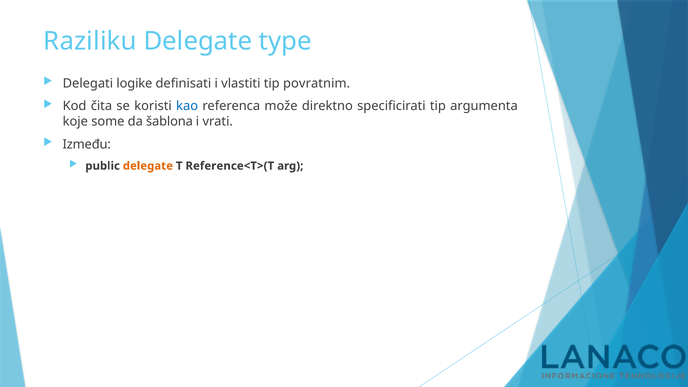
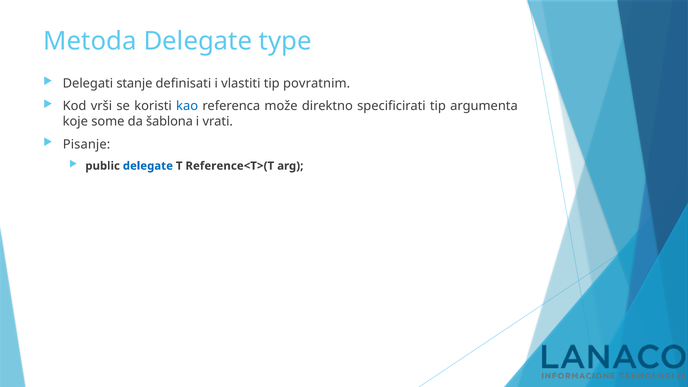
Raziliku: Raziliku -> Metoda
logike: logike -> stanje
čita: čita -> vrši
Između: Između -> Pisanje
delegate at (148, 166) colour: orange -> blue
